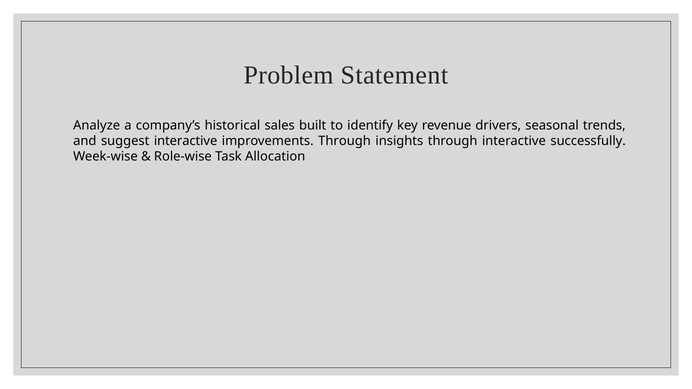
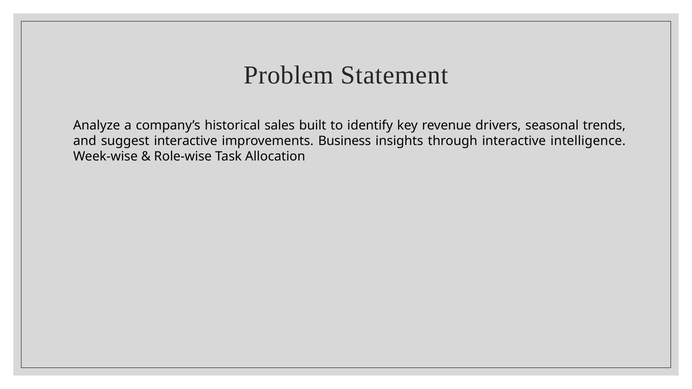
improvements Through: Through -> Business
successfully: successfully -> intelligence
